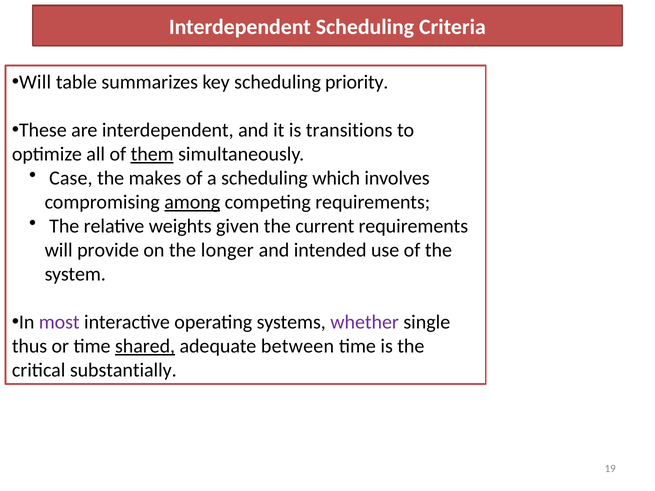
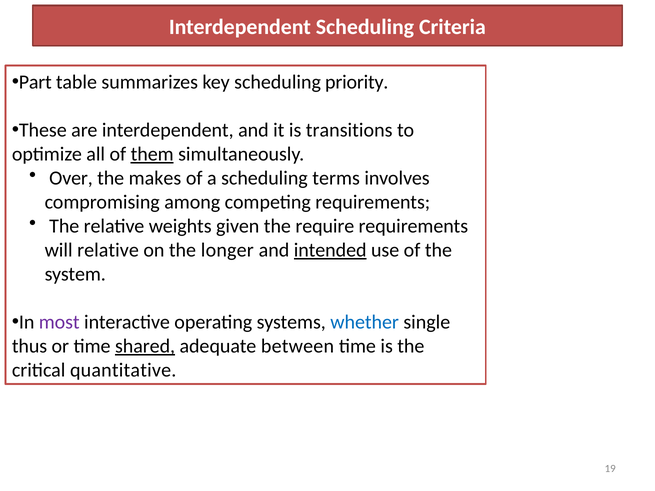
Will at (35, 82): Will -> Part
Case: Case -> Over
which: which -> terms
among underline: present -> none
current: current -> require
will provide: provide -> relative
intended underline: none -> present
whether colour: purple -> blue
substantially: substantially -> quantitative
